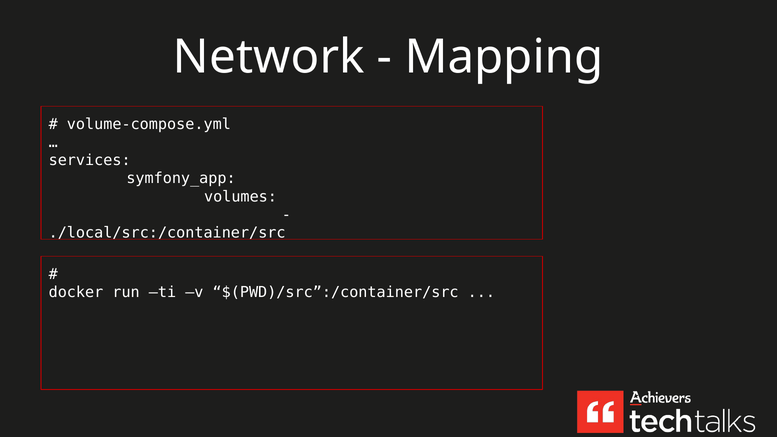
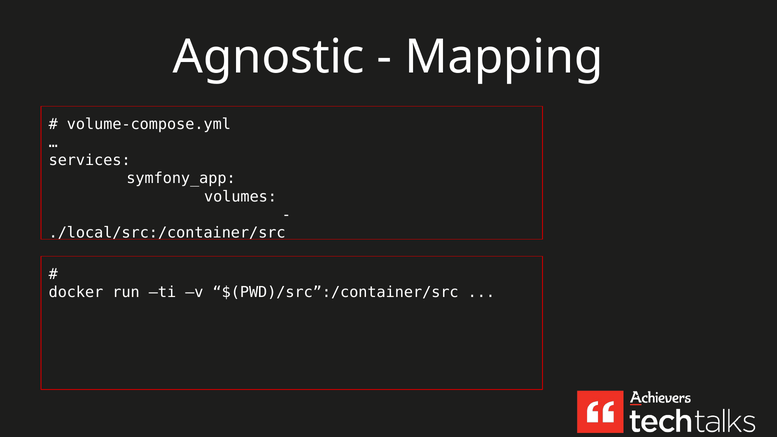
Network: Network -> Agnostic
